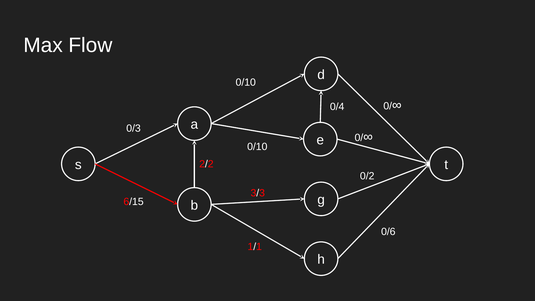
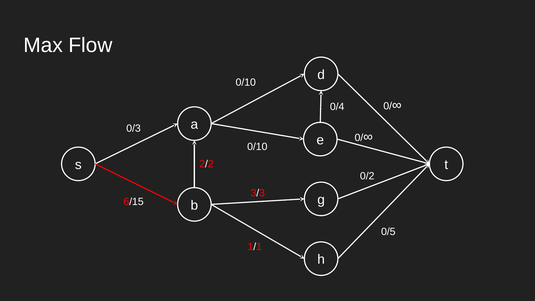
0/6: 0/6 -> 0/5
